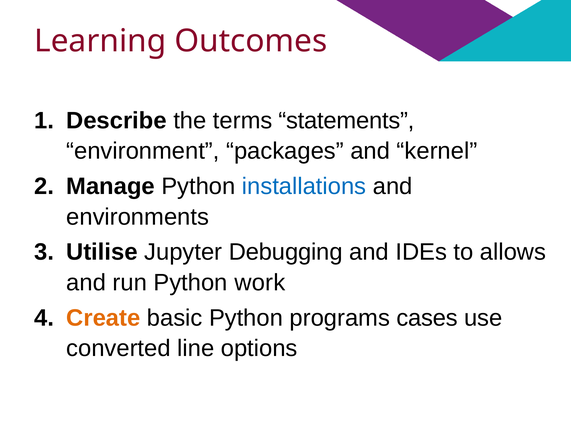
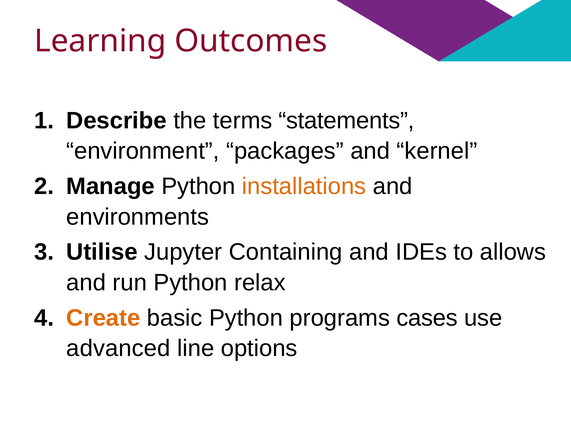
installations colour: blue -> orange
Debugging: Debugging -> Containing
work: work -> relax
converted: converted -> advanced
